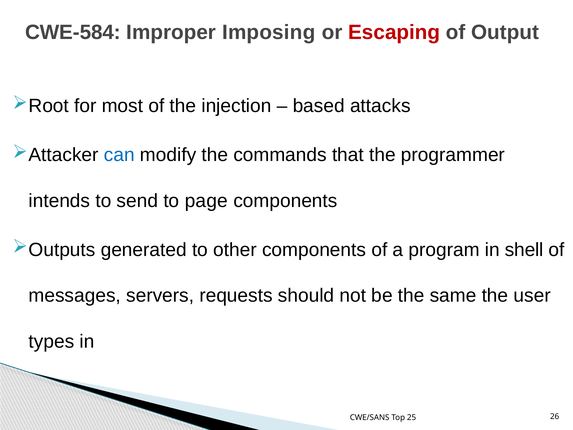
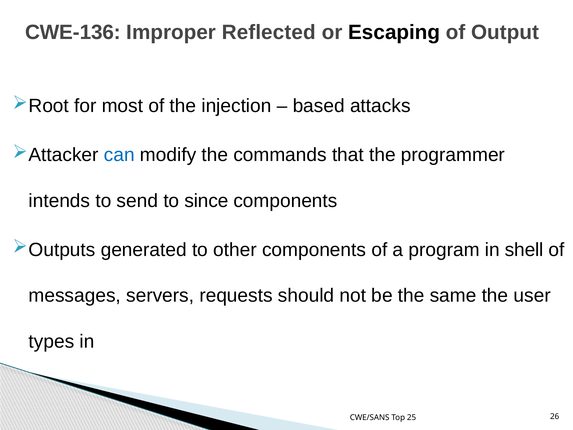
CWE-584: CWE-584 -> CWE-136
Imposing: Imposing -> Reflected
Escaping colour: red -> black
page: page -> since
